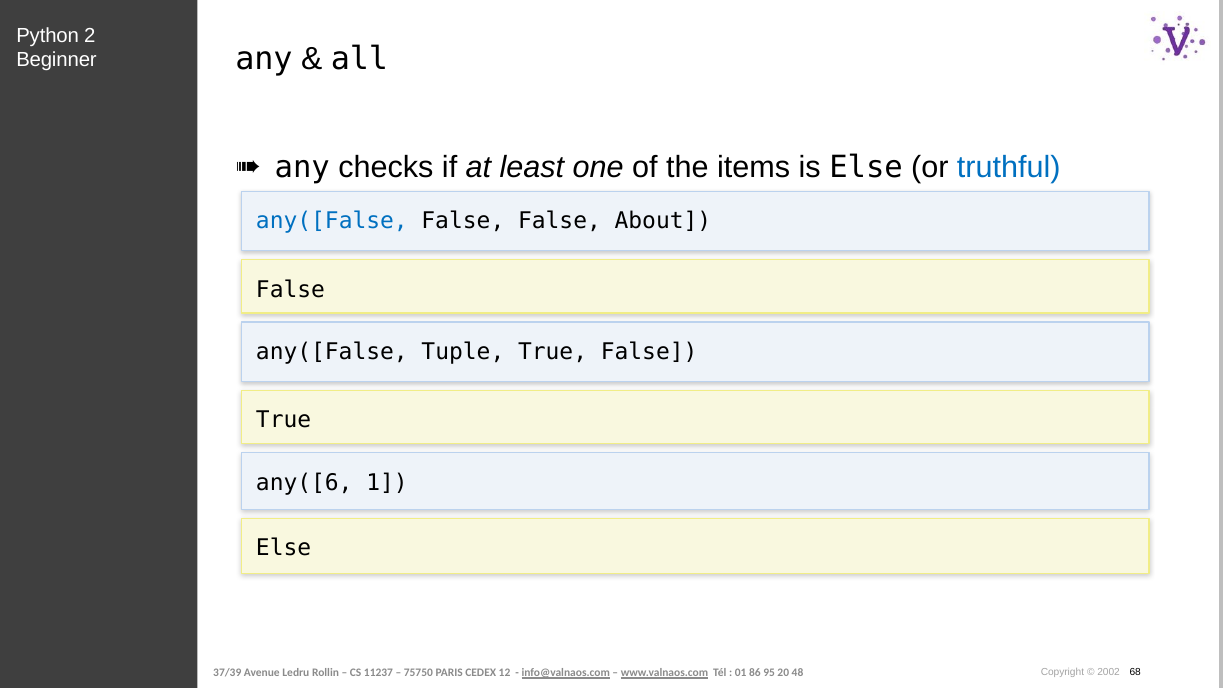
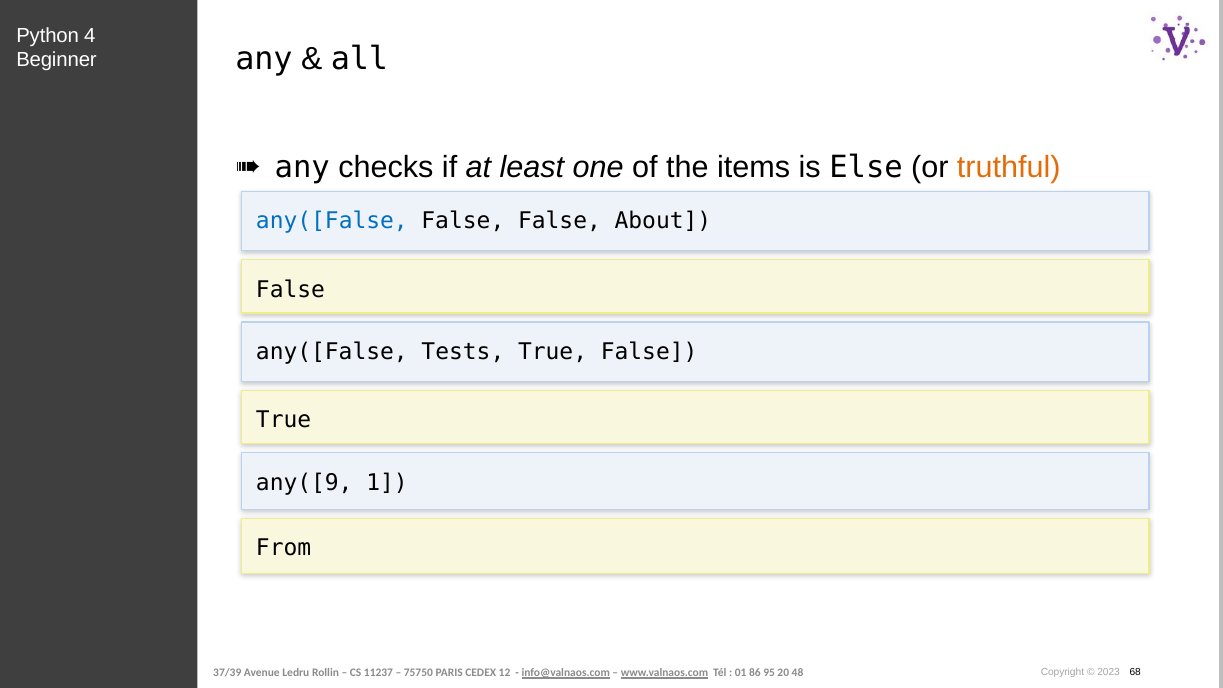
2: 2 -> 4
truthful colour: blue -> orange
Tuple: Tuple -> Tests
any([6: any([6 -> any([9
Else at (284, 548): Else -> From
2002: 2002 -> 2023
